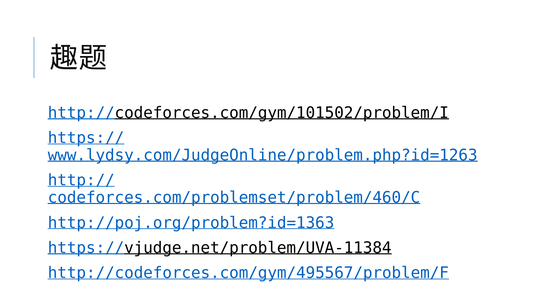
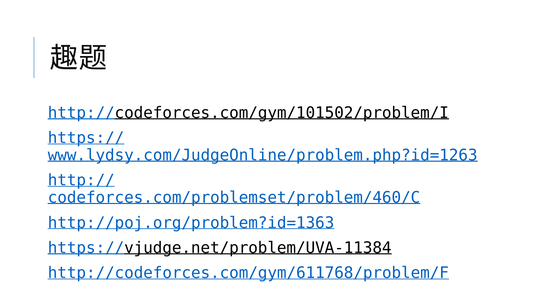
http://codeforces.com/gym/495567/problem/F: http://codeforces.com/gym/495567/problem/F -> http://codeforces.com/gym/611768/problem/F
